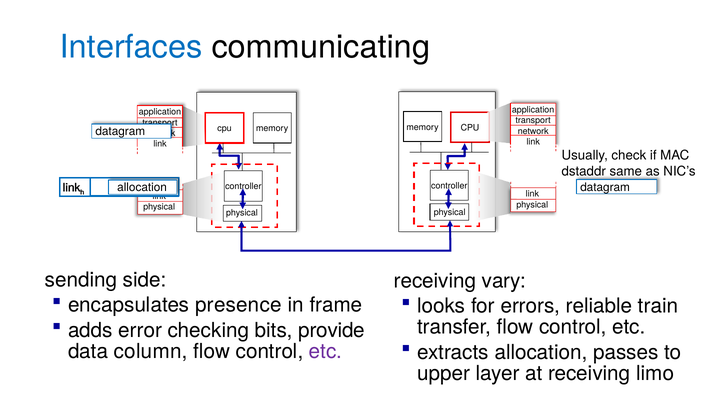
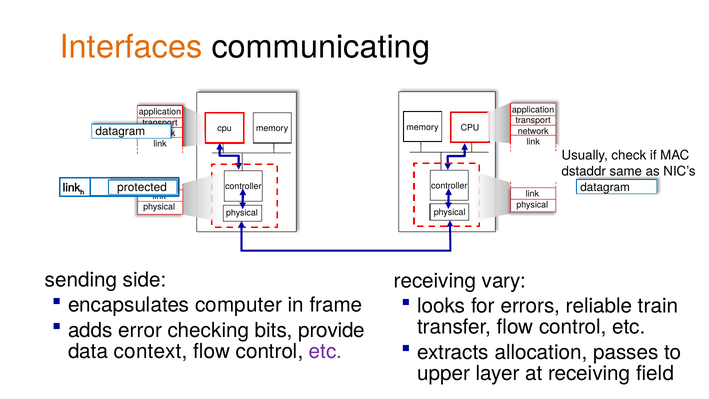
Interfaces colour: blue -> orange
allocation at (142, 187): allocation -> protected
presence: presence -> computer
column: column -> context
limo: limo -> field
